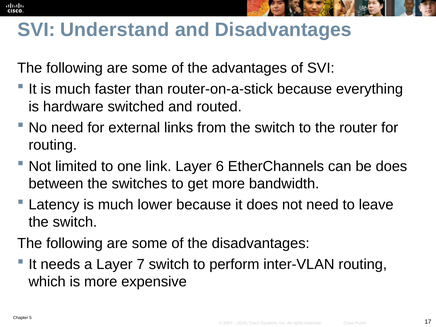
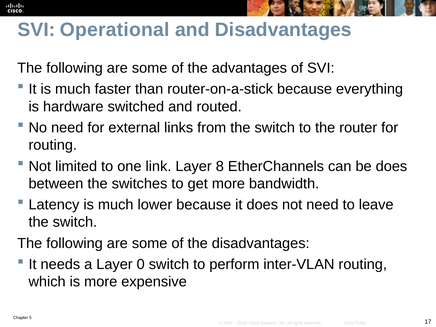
Understand: Understand -> Operational
6: 6 -> 8
7: 7 -> 0
